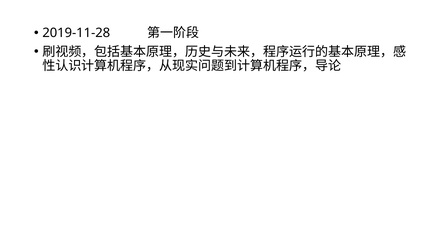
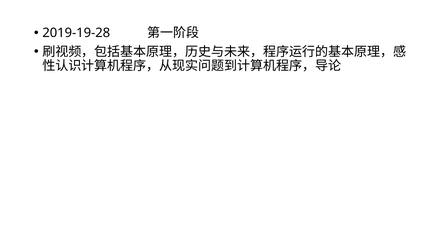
2019-11-28: 2019-11-28 -> 2019-19-28
